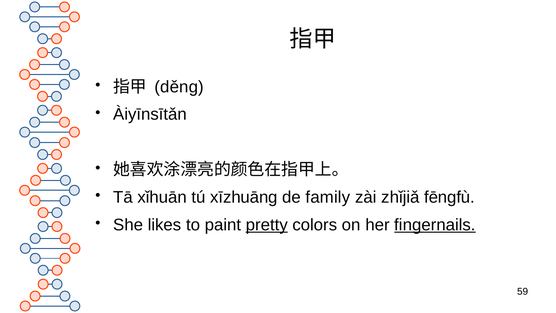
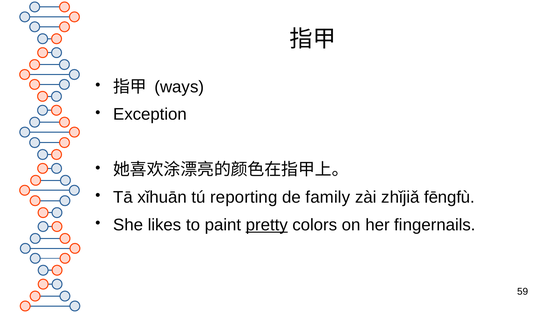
děng: děng -> ways
Àiyīnsītǎn: Àiyīnsītǎn -> Exception
xīzhuāng: xīzhuāng -> reporting
fingernails underline: present -> none
